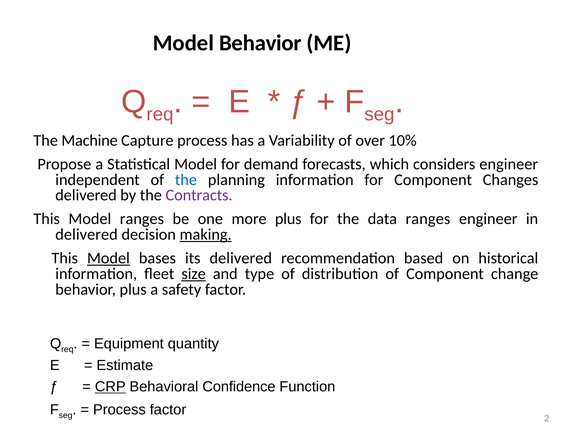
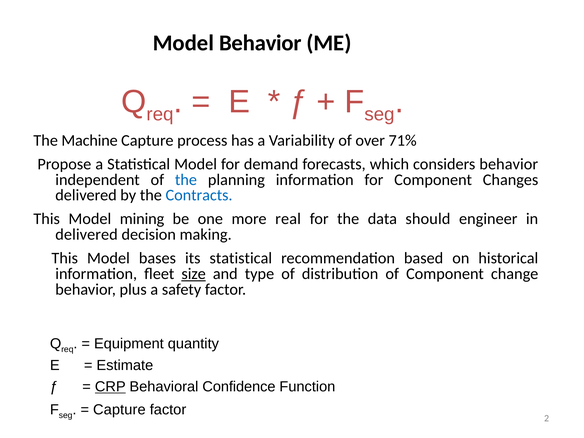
10%: 10% -> 71%
considers engineer: engineer -> behavior
Contracts colour: purple -> blue
Model ranges: ranges -> mining
more plus: plus -> real
data ranges: ranges -> should
making underline: present -> none
Model at (108, 258) underline: present -> none
its delivered: delivered -> statistical
Process at (119, 410): Process -> Capture
